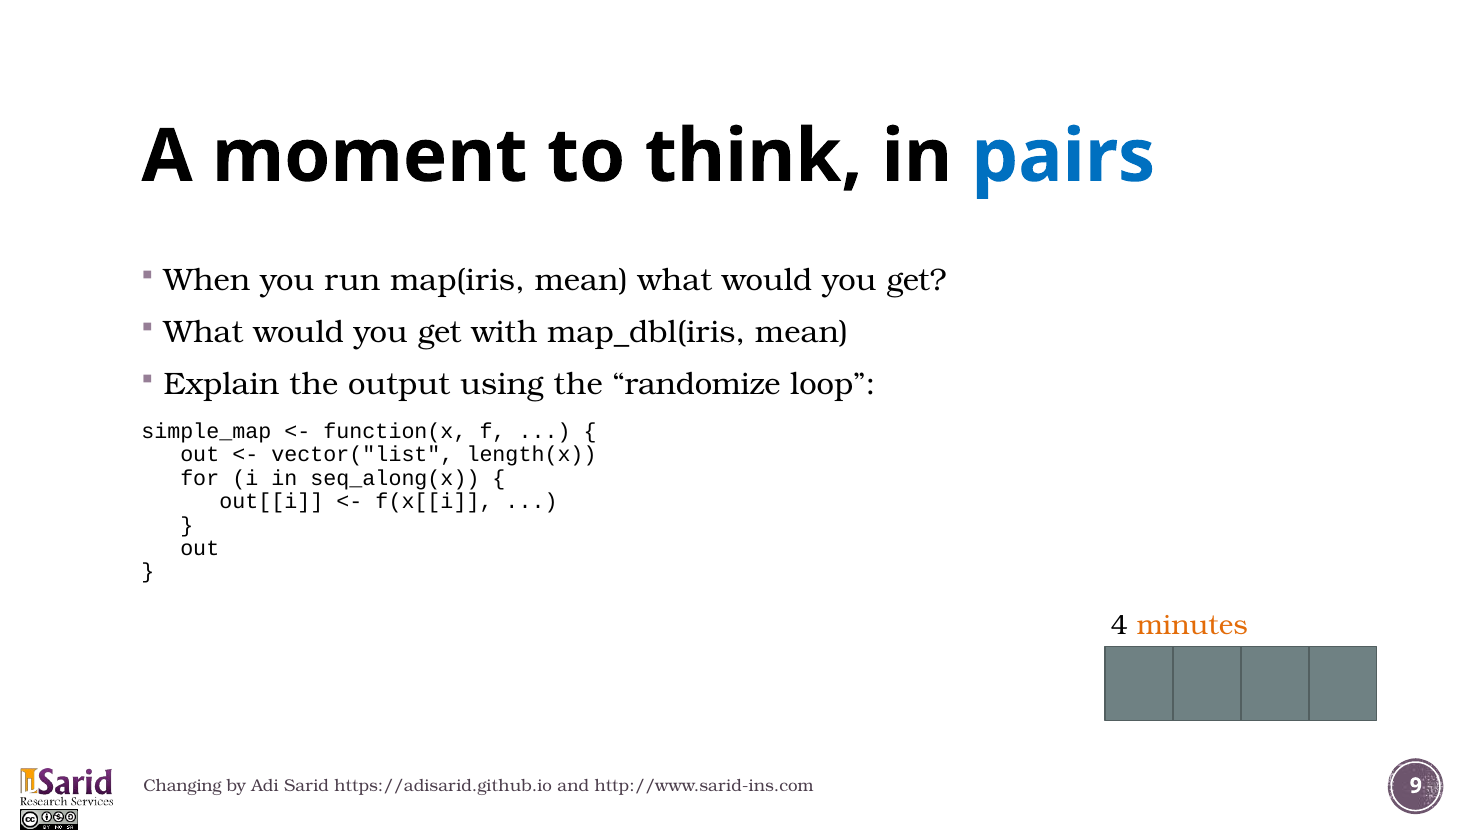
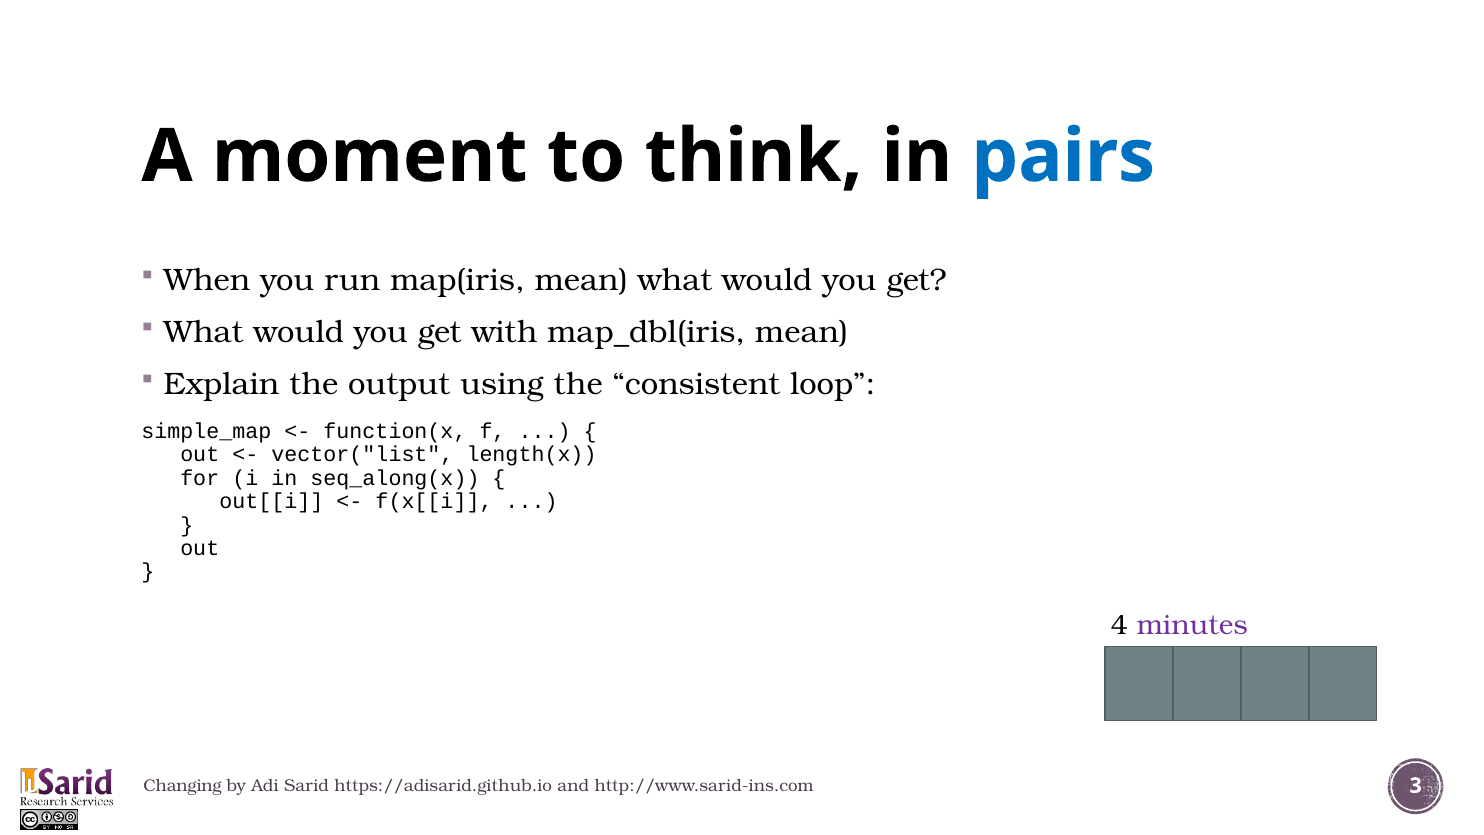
randomize: randomize -> consistent
minutes colour: orange -> purple
9: 9 -> 3
